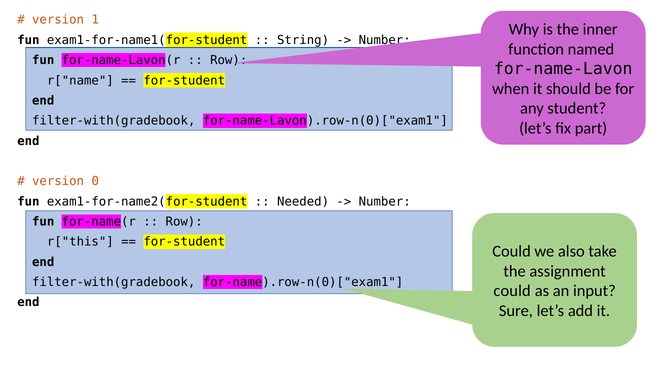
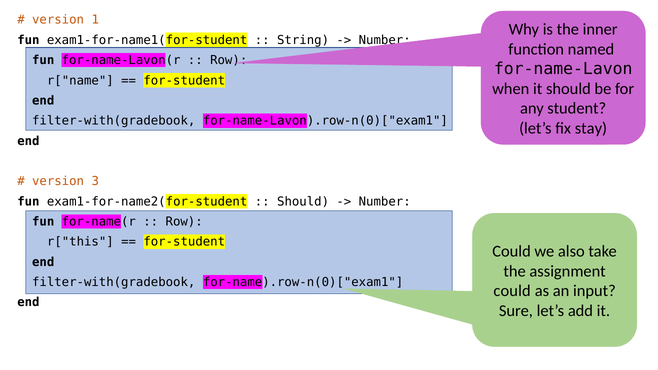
part: part -> stay
0: 0 -> 3
Needed at (303, 202): Needed -> Should
